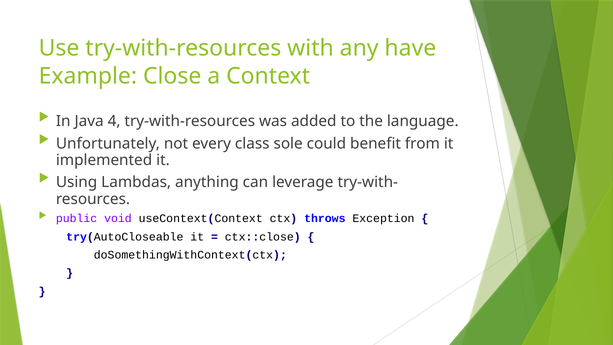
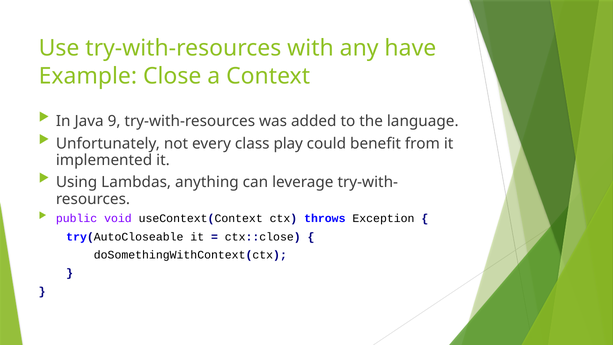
4: 4 -> 9
sole: sole -> play
